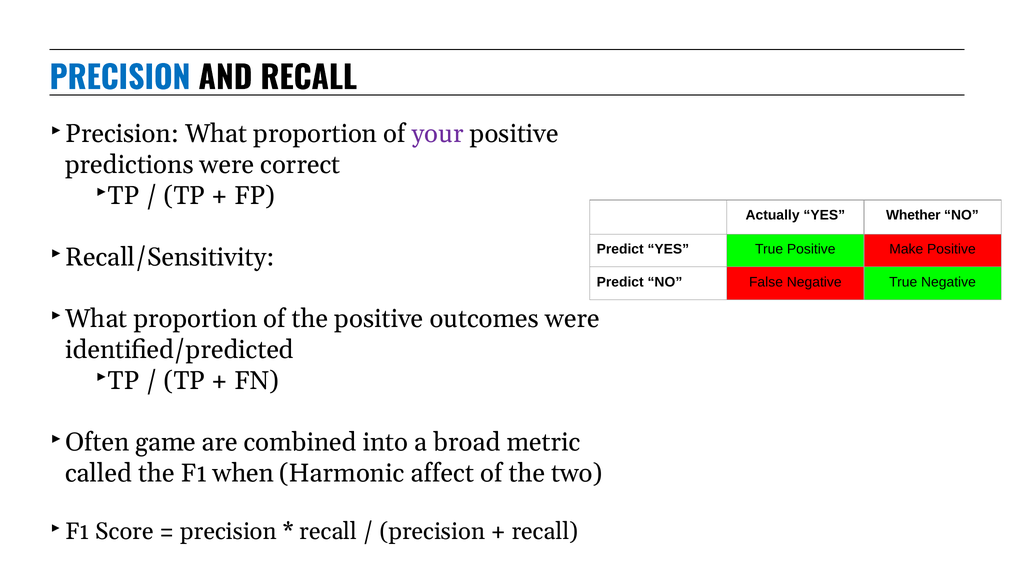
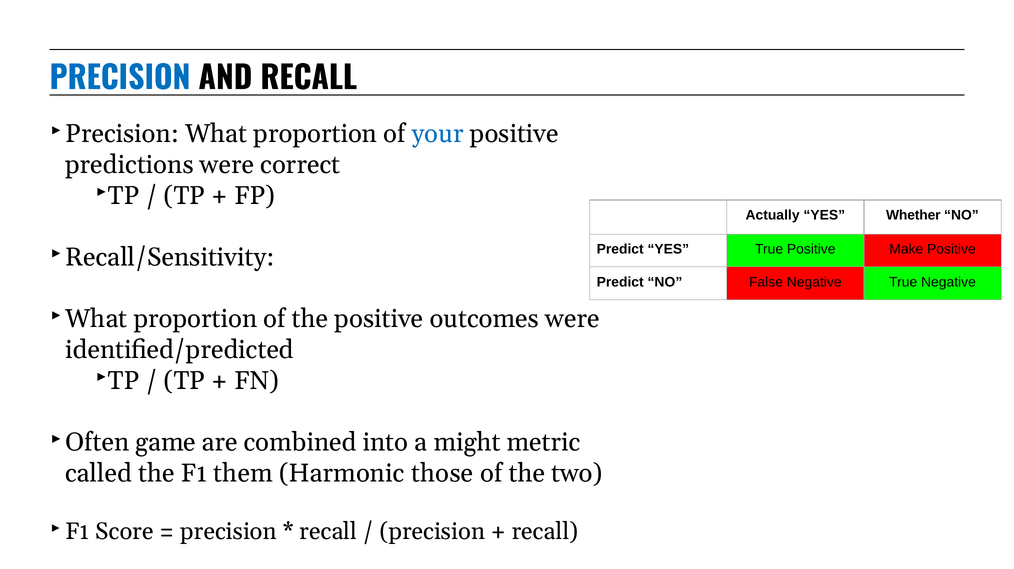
your colour: purple -> blue
broad: broad -> might
when: when -> them
affect: affect -> those
